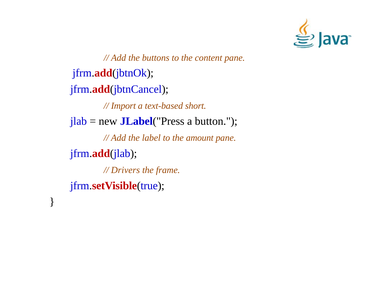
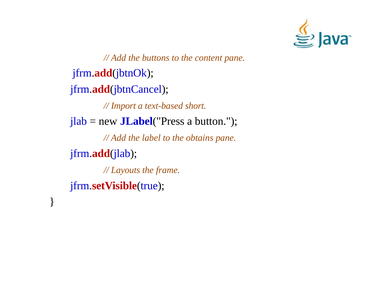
amount: amount -> obtains
Drivers: Drivers -> Layouts
